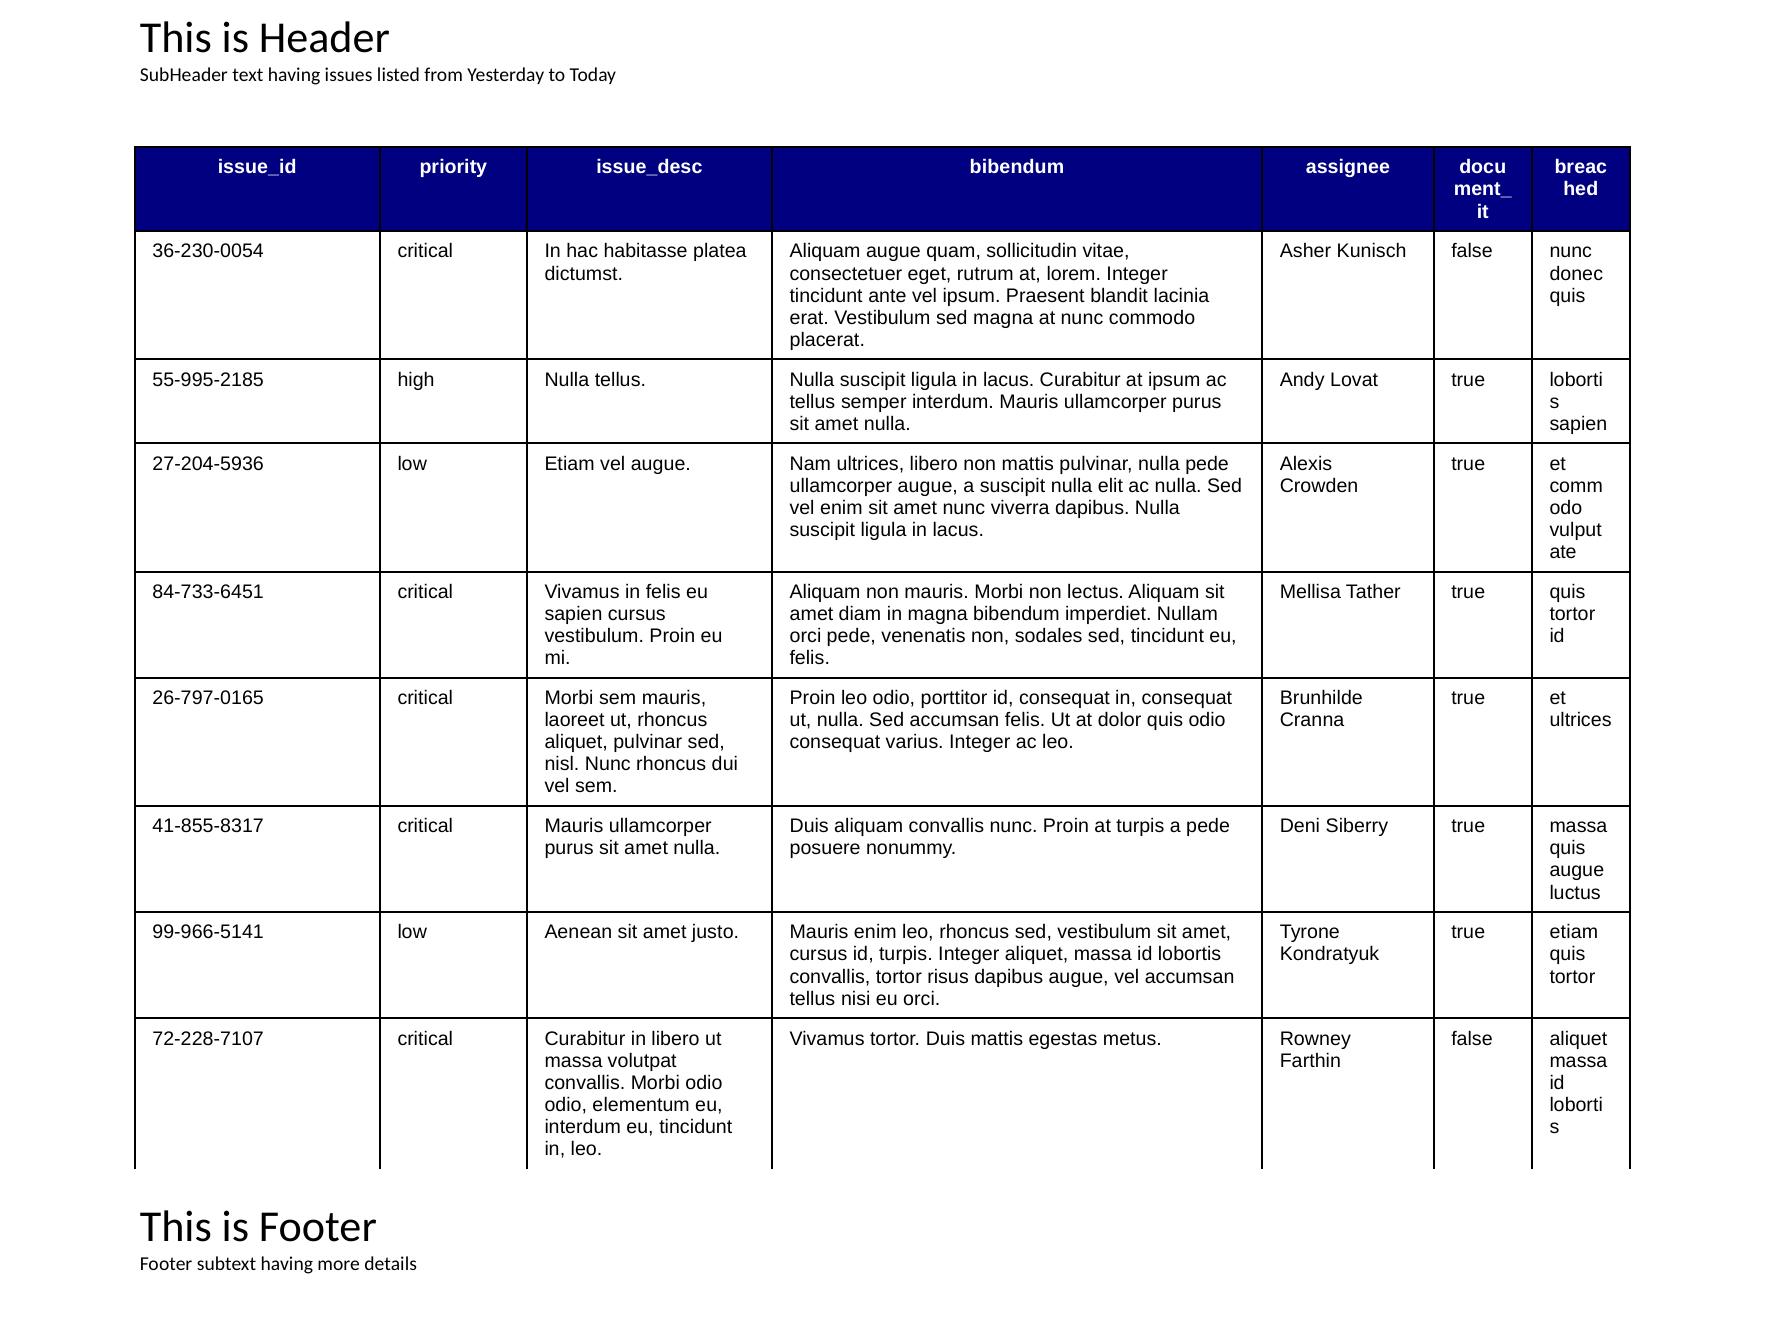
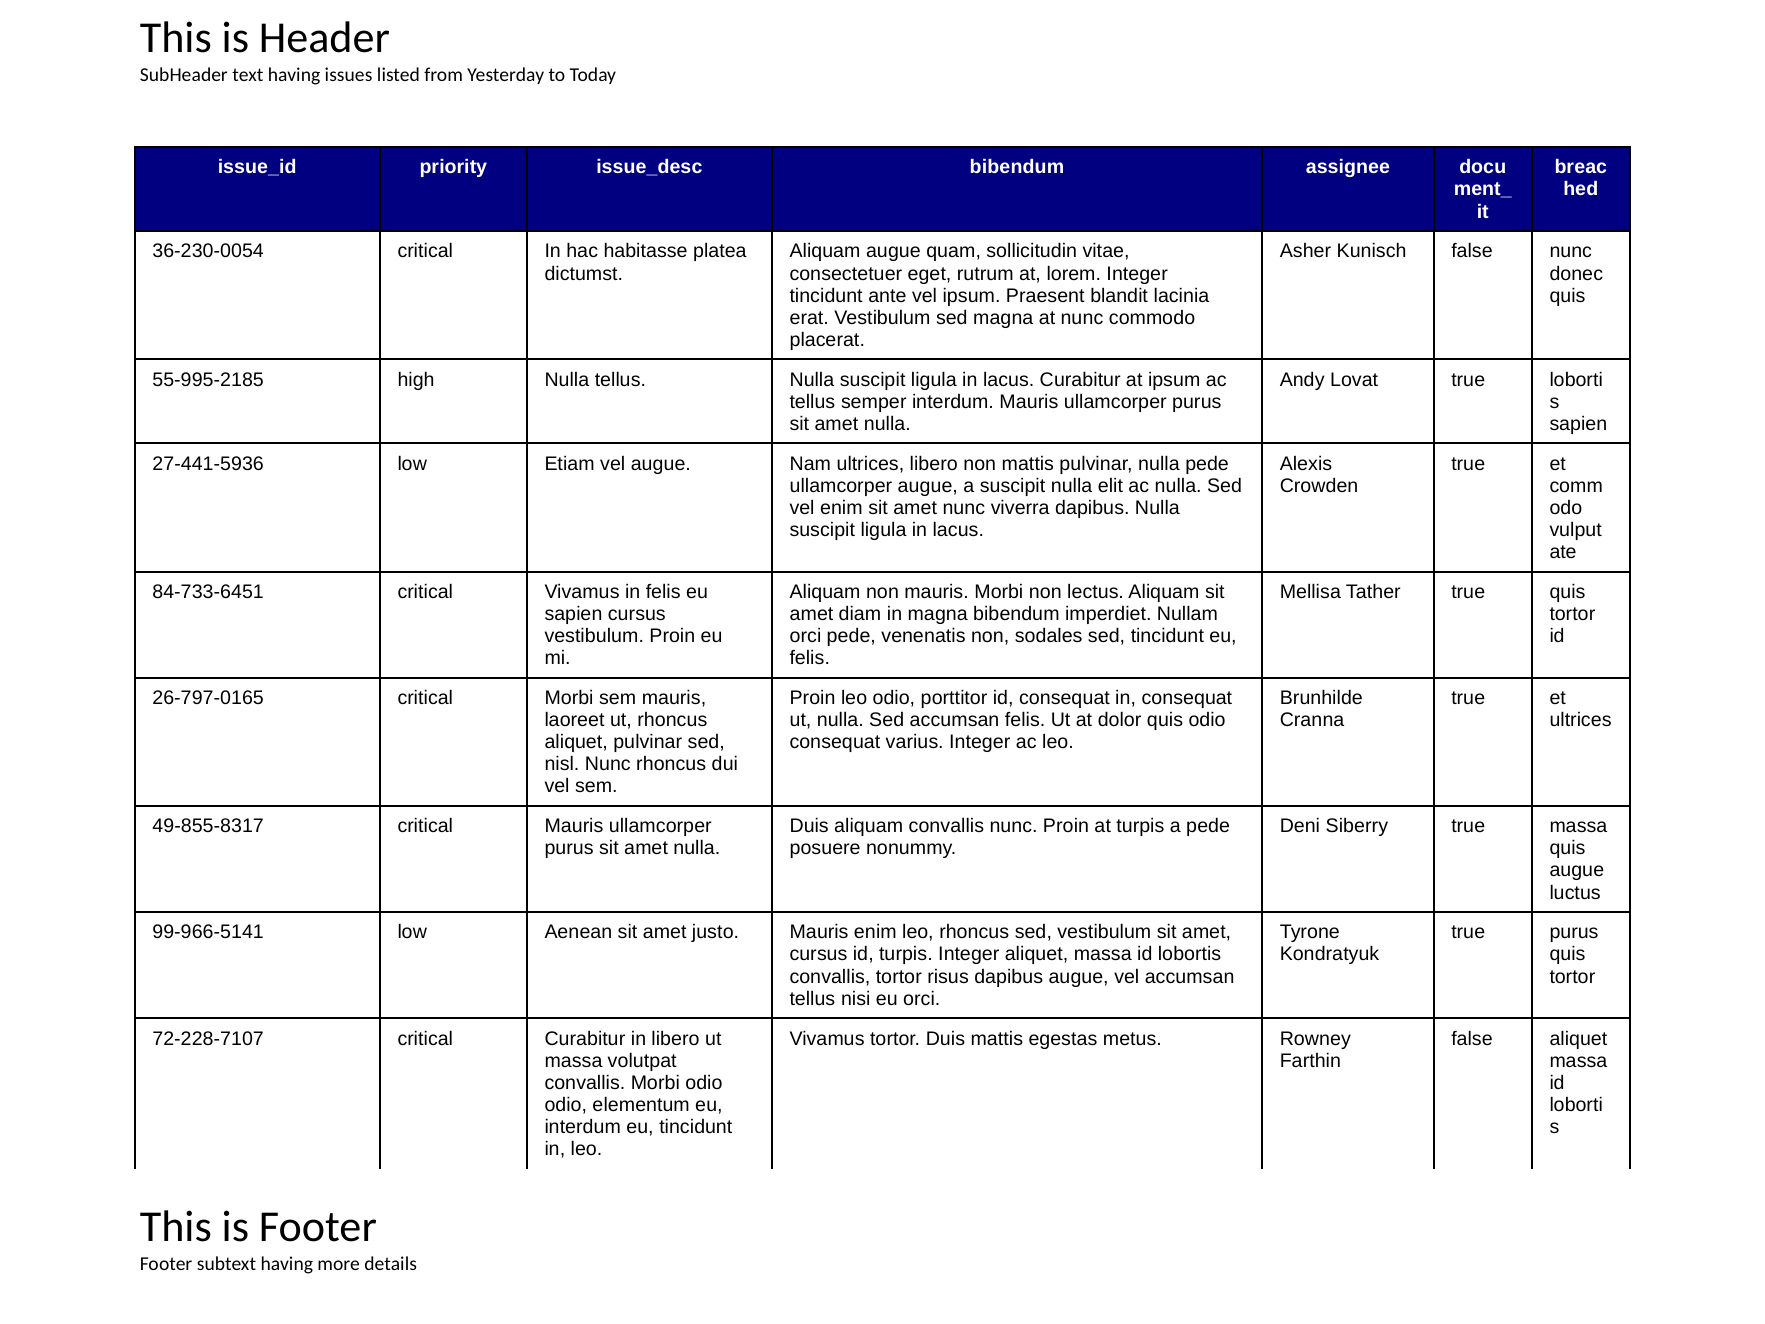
27-204-5936: 27-204-5936 -> 27-441-5936
41-855-8317: 41-855-8317 -> 49-855-8317
true etiam: etiam -> purus
